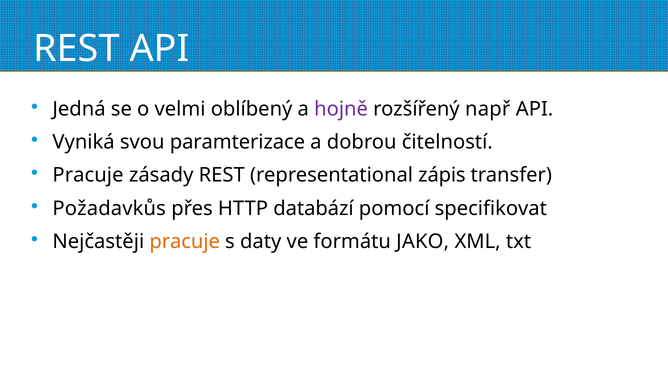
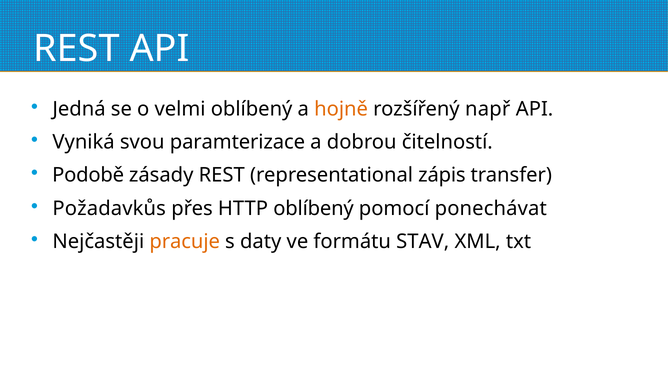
hojně colour: purple -> orange
Pracuje at (88, 175): Pracuje -> Podobě
HTTP databází: databází -> oblíbený
specifikovat: specifikovat -> ponechávat
JAKO: JAKO -> STAV
